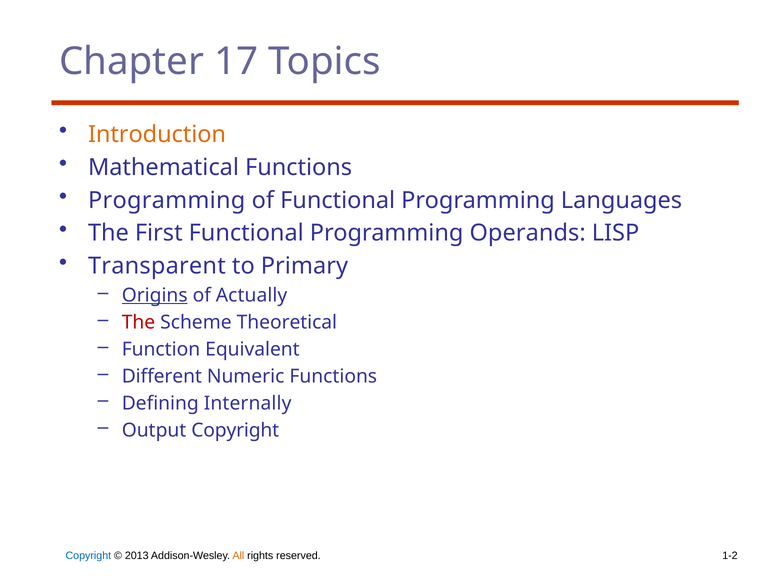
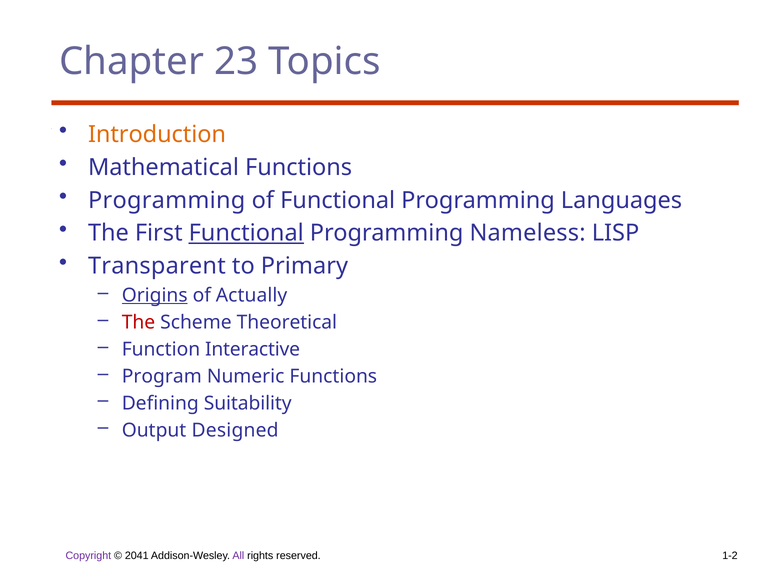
17: 17 -> 23
Functional at (246, 233) underline: none -> present
Operands: Operands -> Nameless
Equivalent: Equivalent -> Interactive
Different: Different -> Program
Internally: Internally -> Suitability
Output Copyright: Copyright -> Designed
Copyright at (88, 556) colour: blue -> purple
2013: 2013 -> 2041
All colour: orange -> purple
